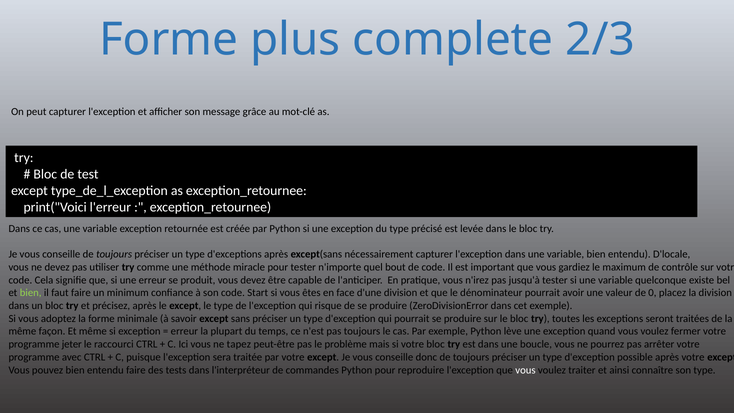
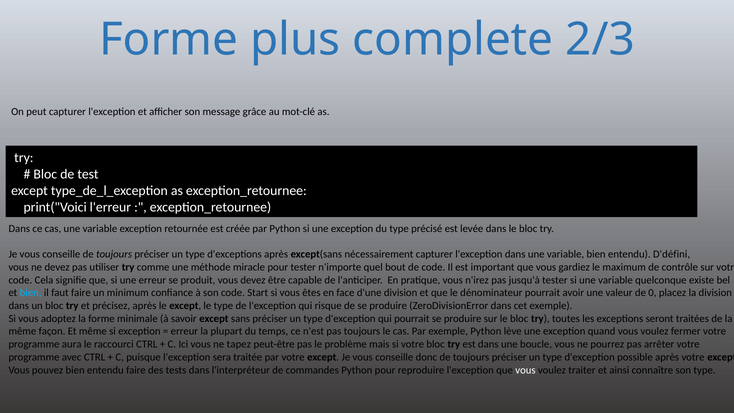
D'locale: D'locale -> D'défini
bien at (31, 293) colour: light green -> light blue
jeter: jeter -> aura
